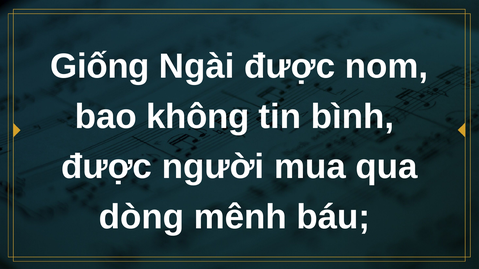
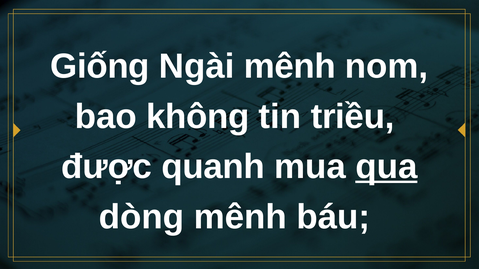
Ngài được: được -> mênh
bình: bình -> triều
người: người -> quanh
qua underline: none -> present
